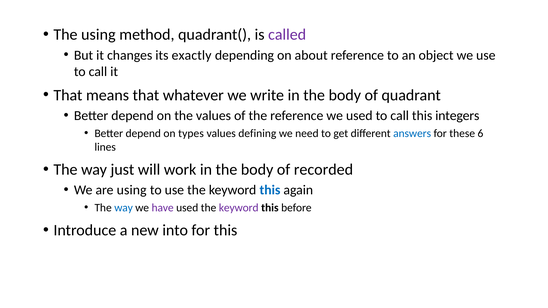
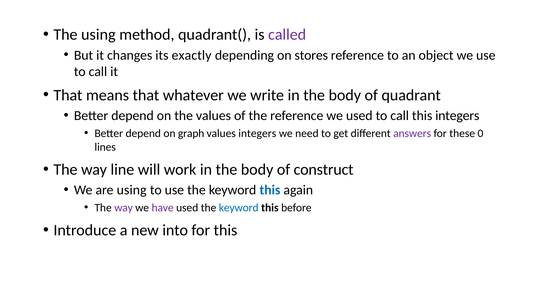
about: about -> stores
types: types -> graph
values defining: defining -> integers
answers colour: blue -> purple
6: 6 -> 0
just: just -> line
recorded: recorded -> construct
way at (124, 208) colour: blue -> purple
keyword at (239, 208) colour: purple -> blue
